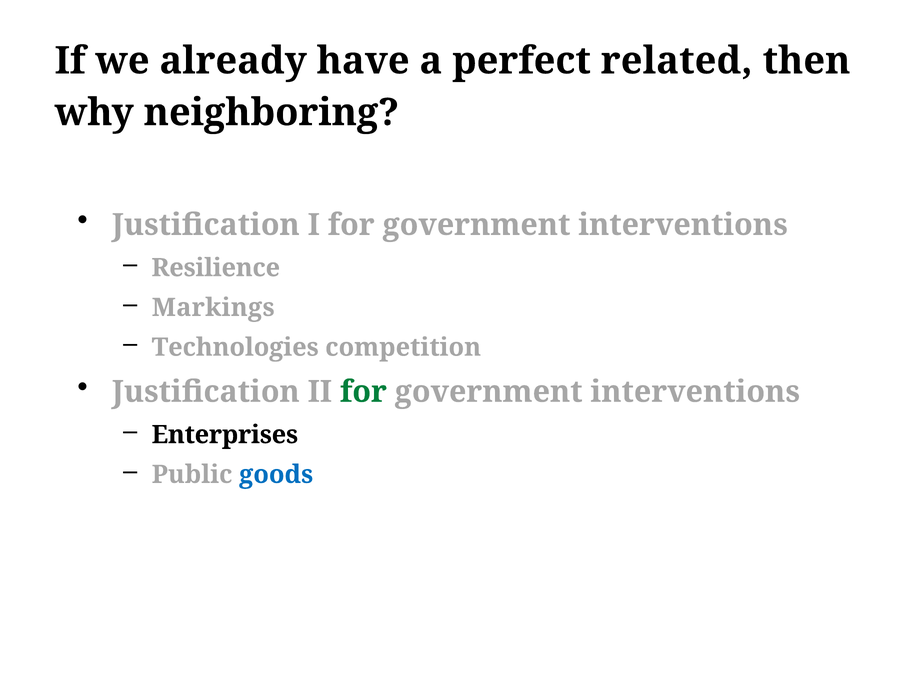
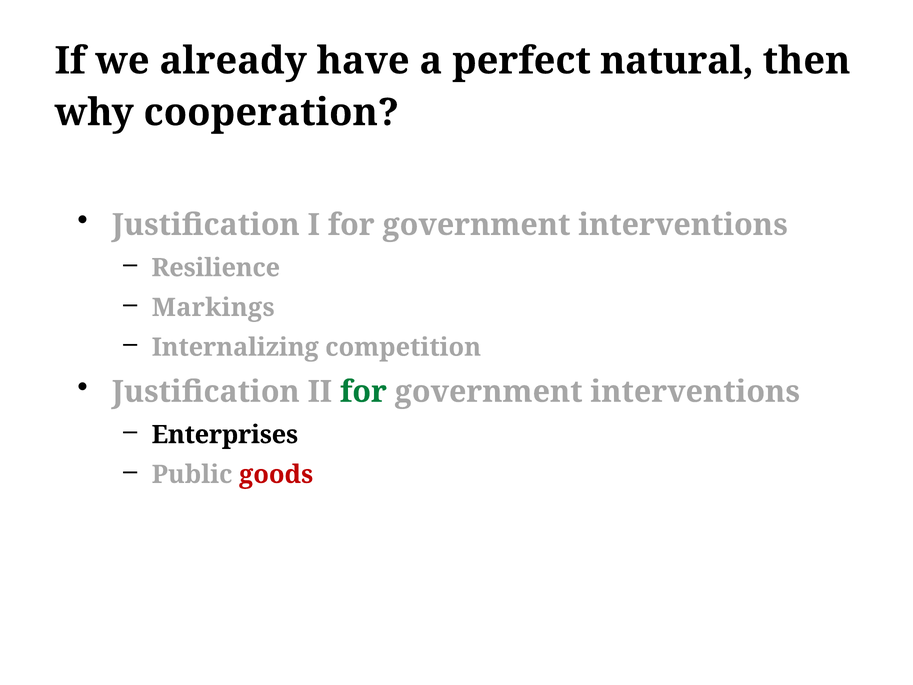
related: related -> natural
neighboring: neighboring -> cooperation
Technologies: Technologies -> Internalizing
goods colour: blue -> red
